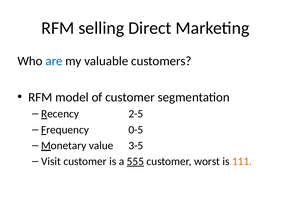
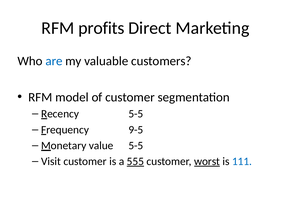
selling: selling -> profits
Recency 2-5: 2-5 -> 5-5
0-5: 0-5 -> 9-5
value 3-5: 3-5 -> 5-5
worst underline: none -> present
111 colour: orange -> blue
